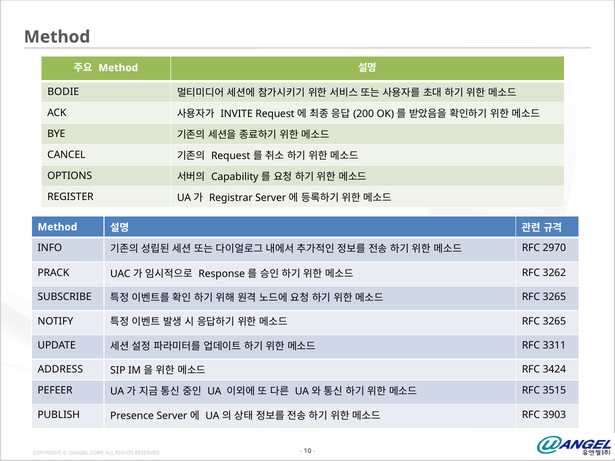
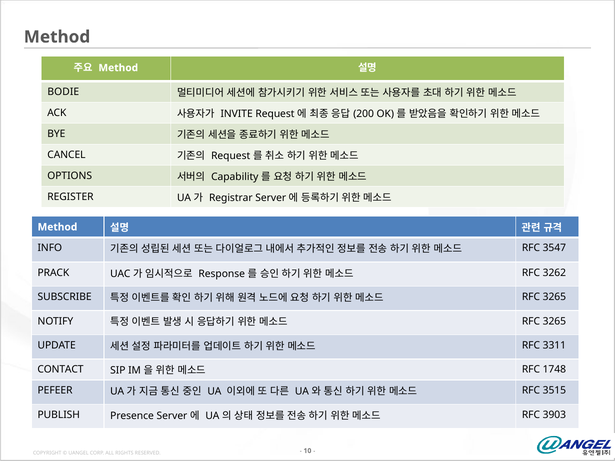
2970: 2970 -> 3547
ADDRESS: ADDRESS -> CONTACT
3424: 3424 -> 1748
